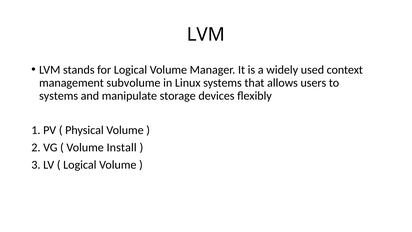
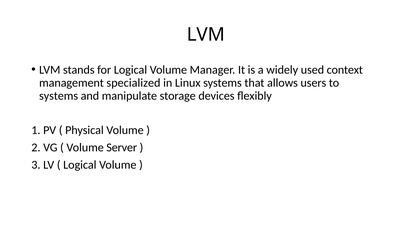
subvolume: subvolume -> specialized
Install: Install -> Server
